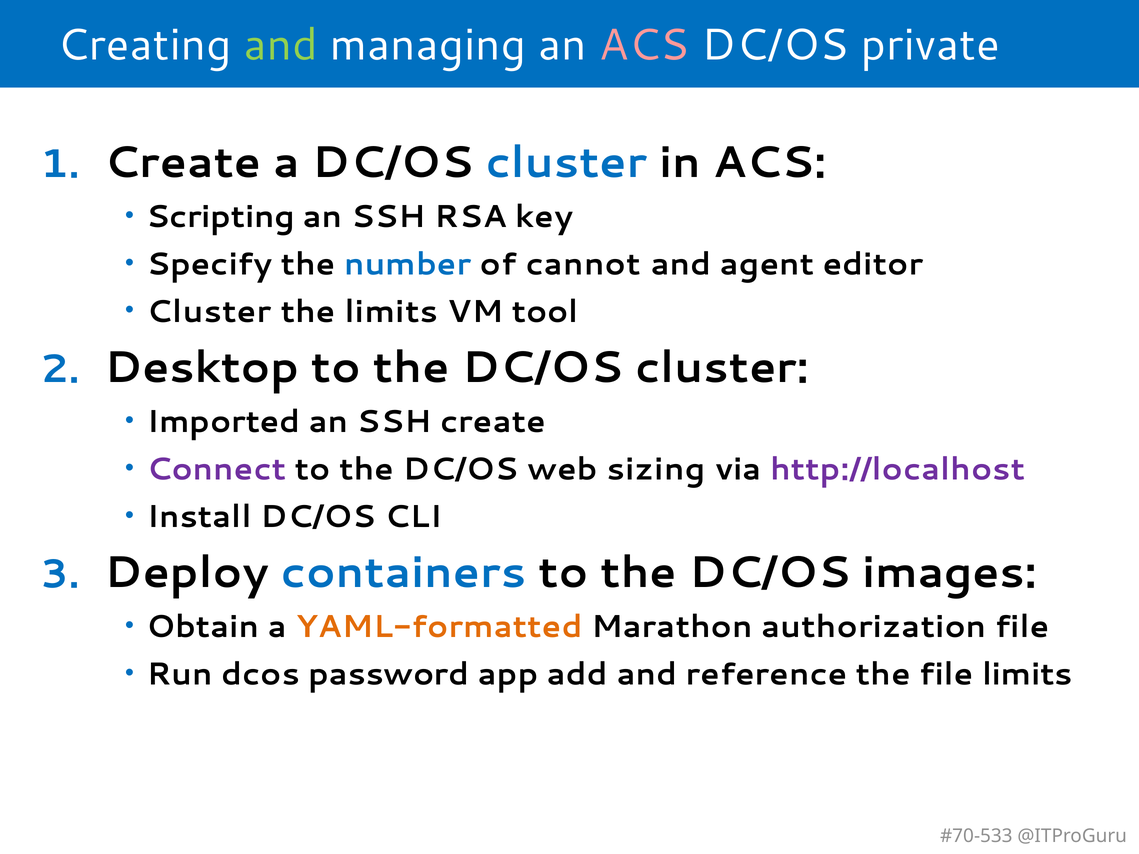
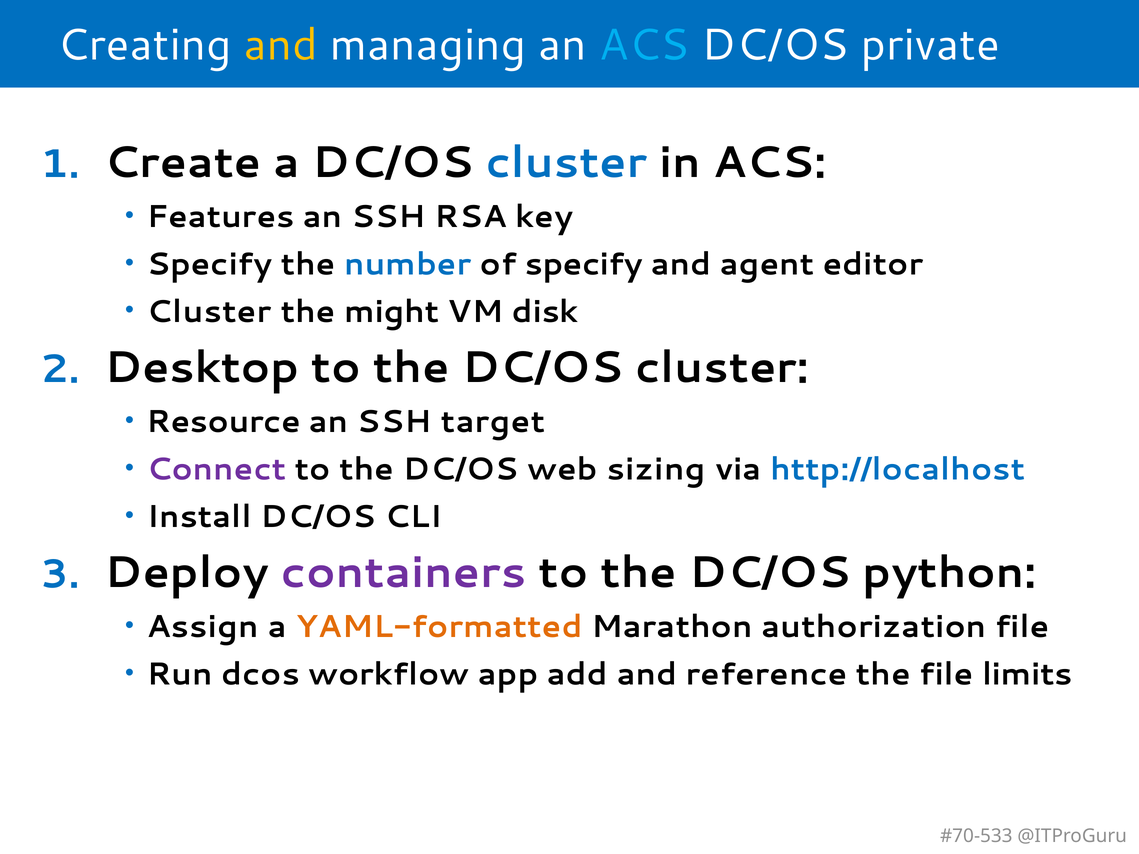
and at (281, 45) colour: light green -> yellow
ACS at (644, 45) colour: pink -> light blue
Scripting: Scripting -> Features
of cannot: cannot -> specify
the limits: limits -> might
tool: tool -> disk
Imported: Imported -> Resource
SSH create: create -> target
http://localhost colour: purple -> blue
containers colour: blue -> purple
images: images -> python
Obtain: Obtain -> Assign
password: password -> workflow
